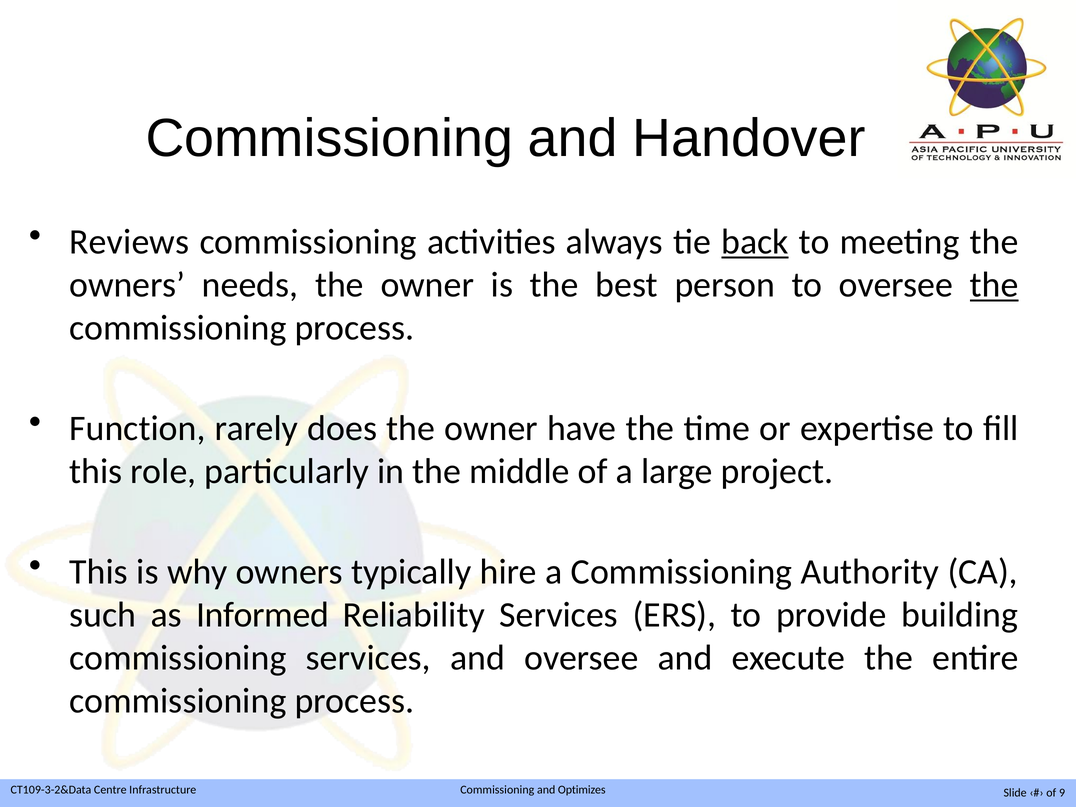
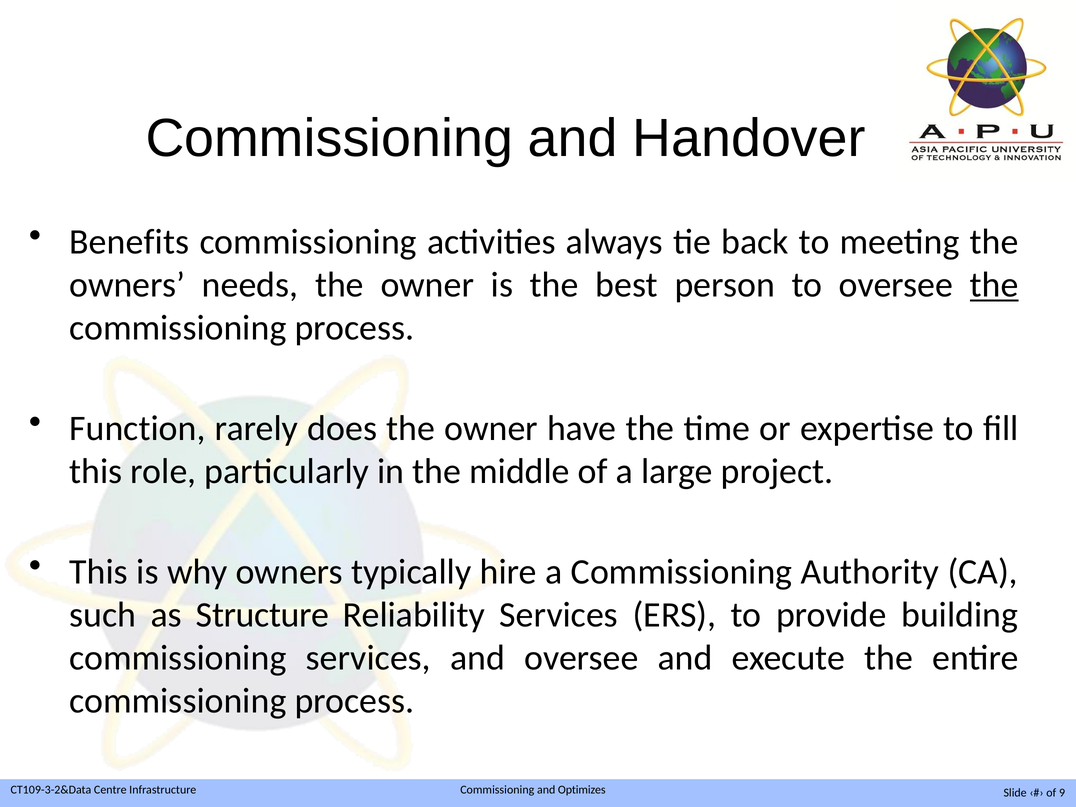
Reviews: Reviews -> Benefits
back underline: present -> none
Informed: Informed -> Structure
